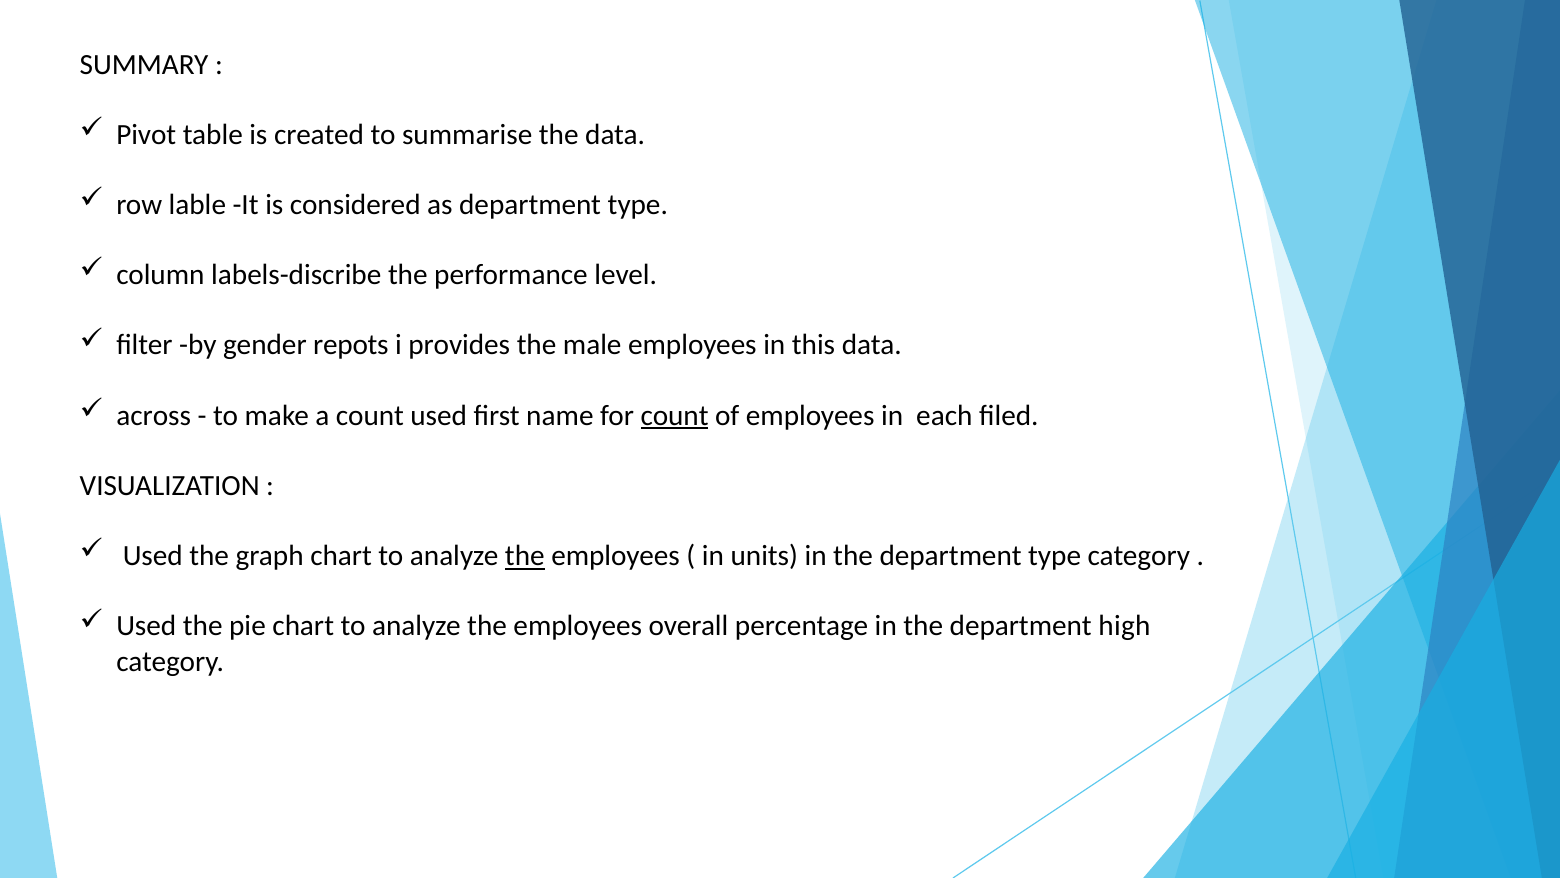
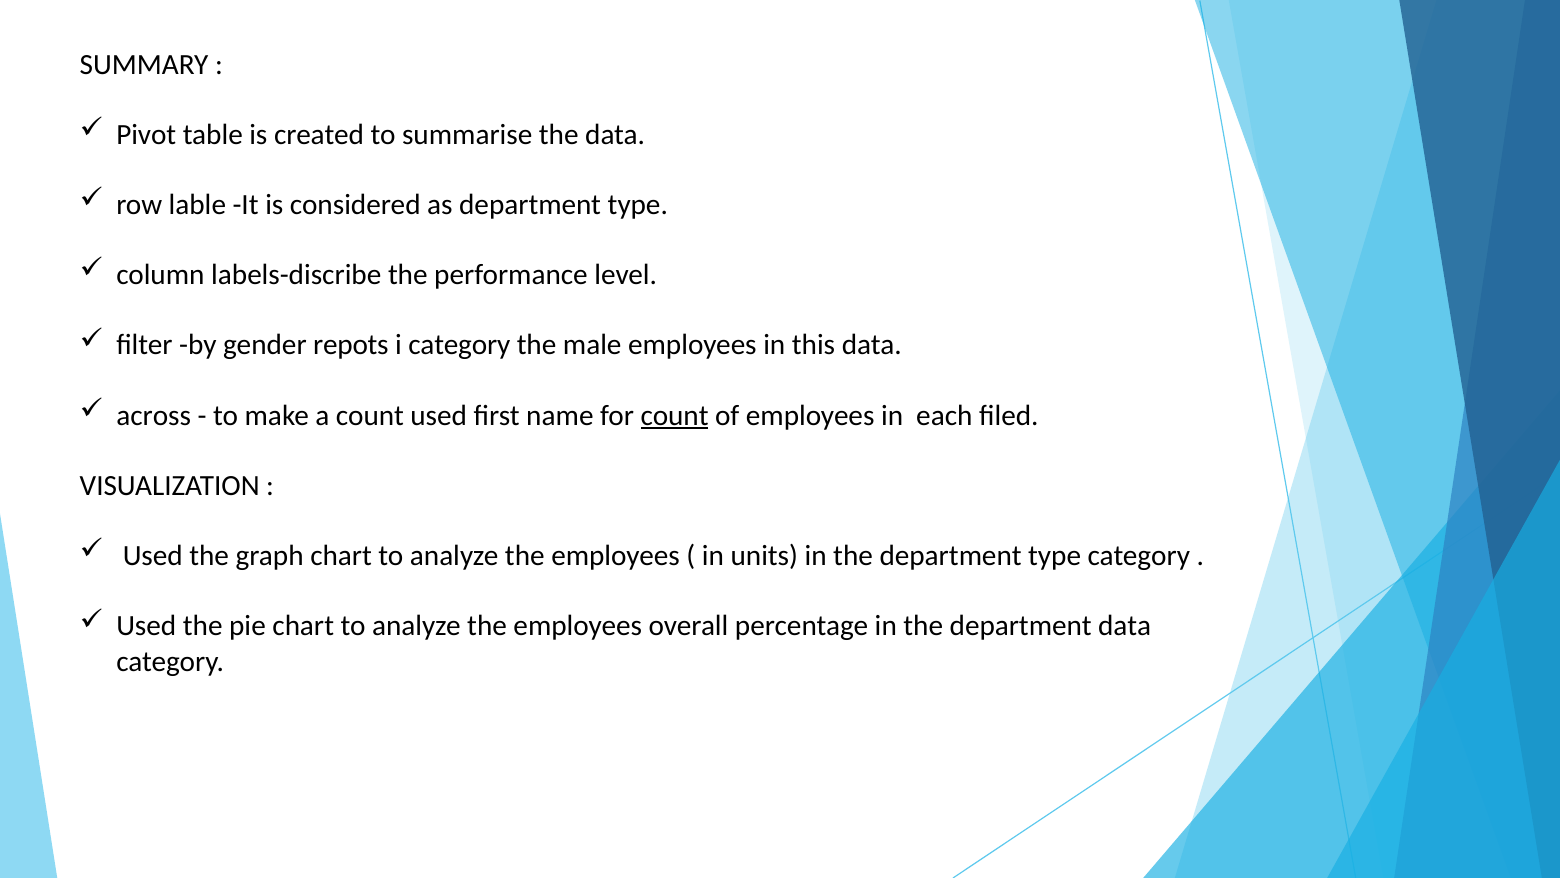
i provides: provides -> category
the at (525, 556) underline: present -> none
department high: high -> data
